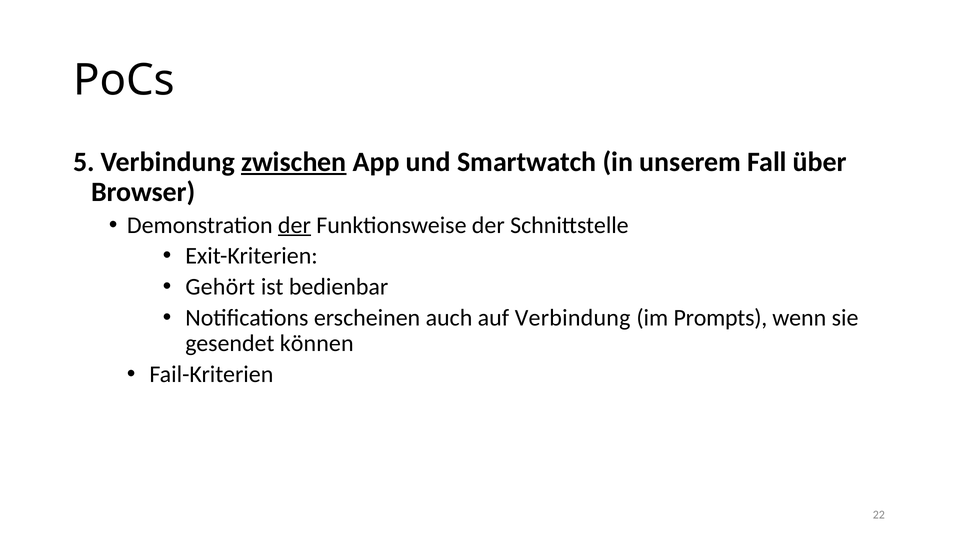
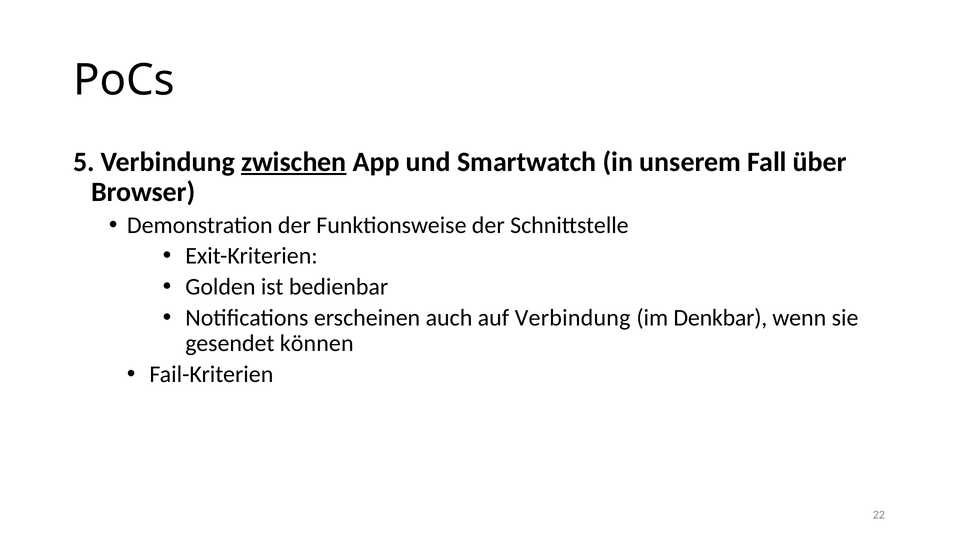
der at (294, 225) underline: present -> none
Gehört: Gehört -> Golden
Prompts: Prompts -> Denkbar
